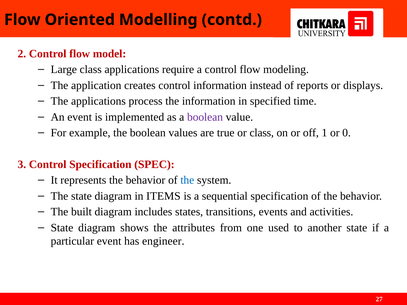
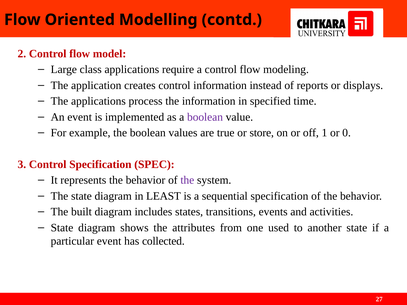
or class: class -> store
the at (187, 180) colour: blue -> purple
ITEMS: ITEMS -> LEAST
engineer: engineer -> collected
